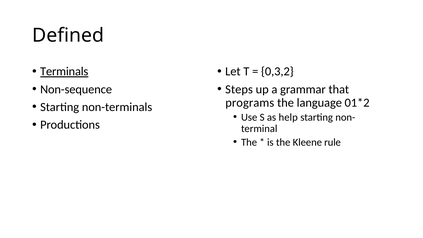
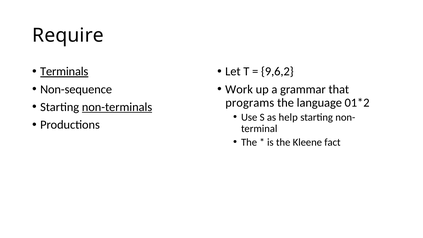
Defined: Defined -> Require
0,3,2: 0,3,2 -> 9,6,2
Steps: Steps -> Work
non-terminals underline: none -> present
rule: rule -> fact
